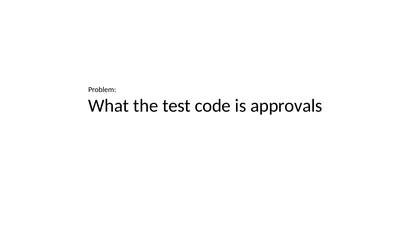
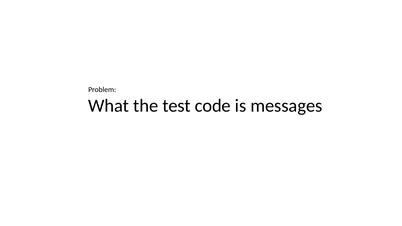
approvals: approvals -> messages
